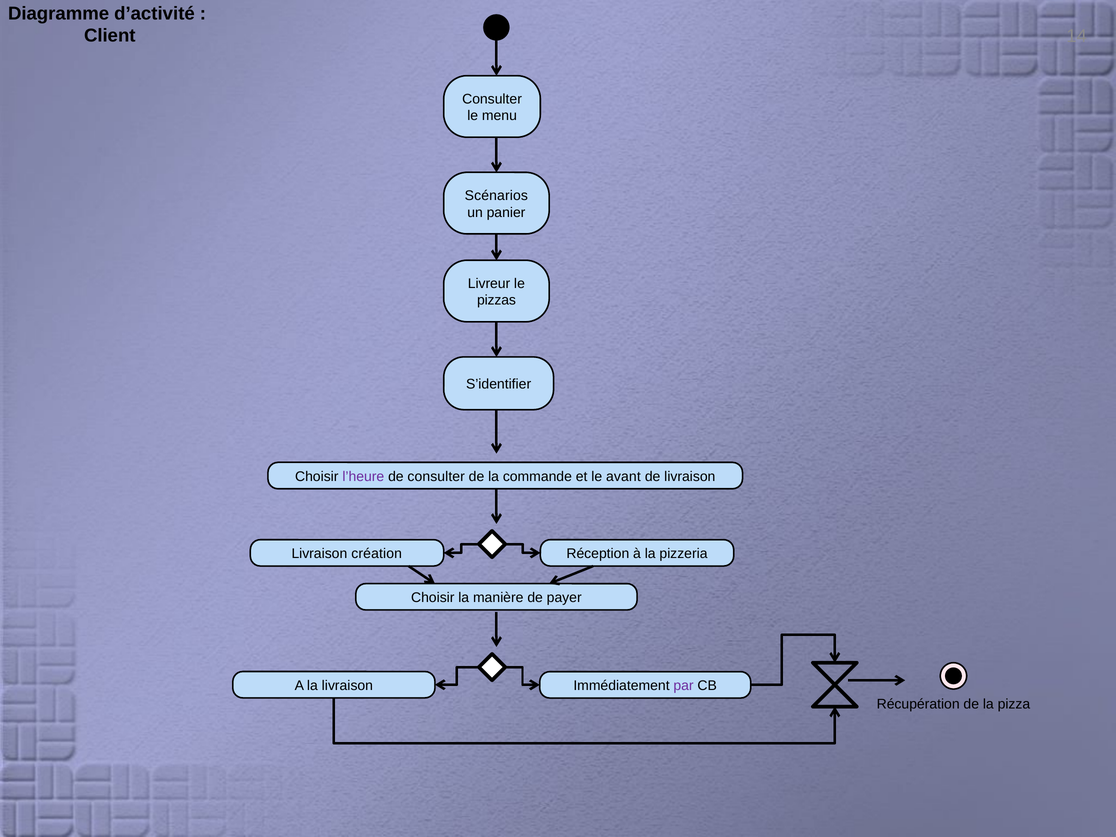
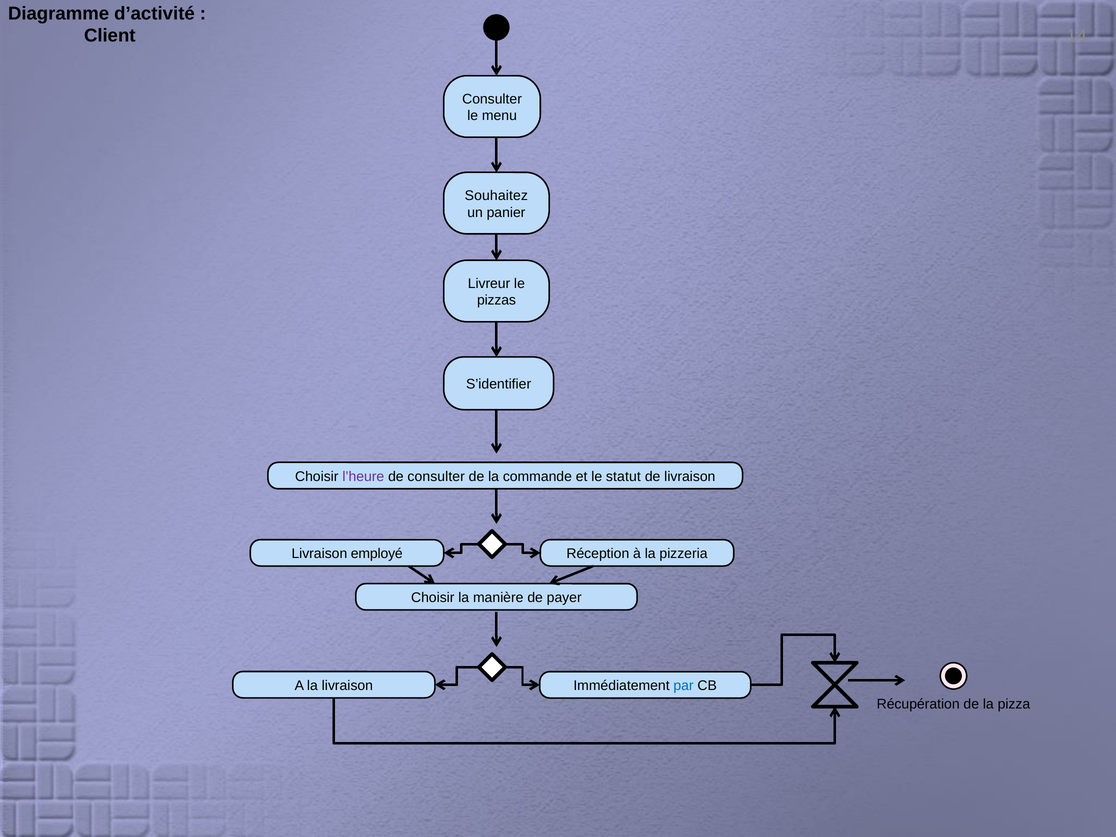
Scénarios: Scénarios -> Souhaitez
avant: avant -> statut
création: création -> employé
par colour: purple -> blue
